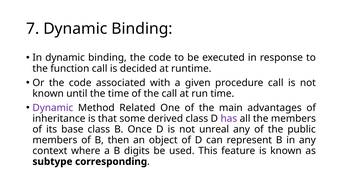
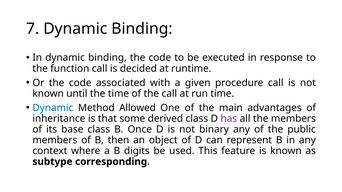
Dynamic at (53, 108) colour: purple -> blue
Related: Related -> Allowed
unreal: unreal -> binary
